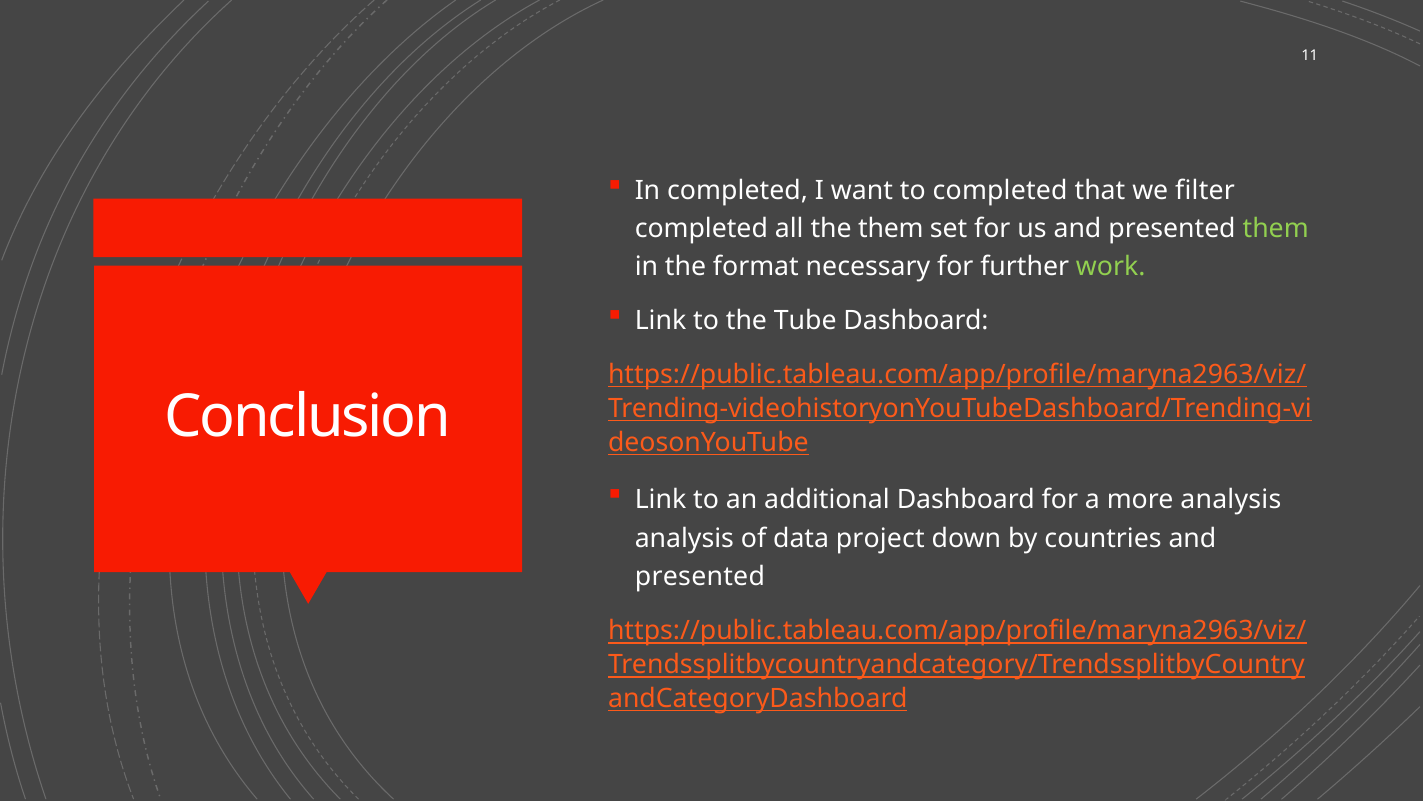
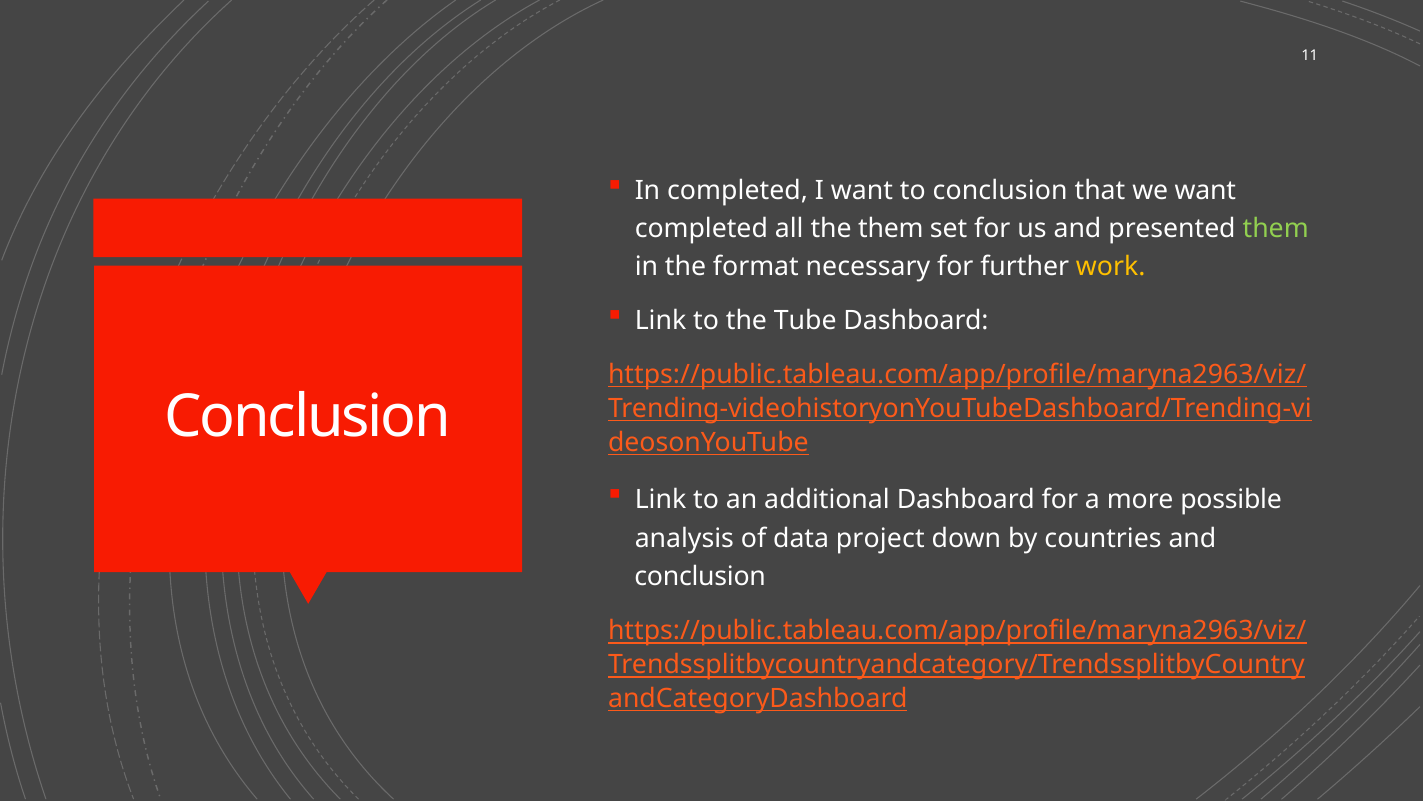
to completed: completed -> conclusion
we filter: filter -> want
work colour: light green -> yellow
more analysis: analysis -> possible
presented at (700, 576): presented -> conclusion
